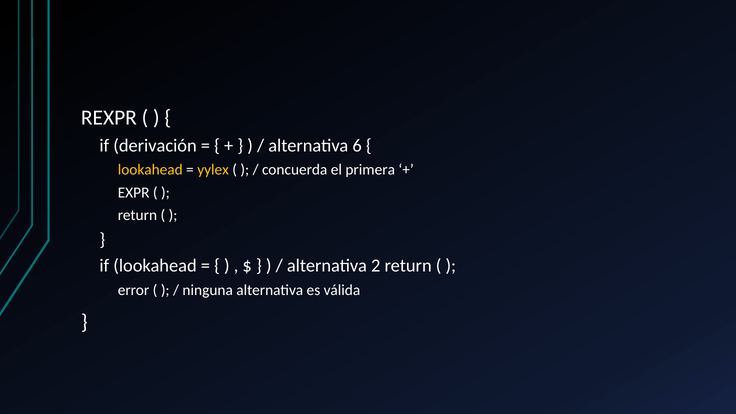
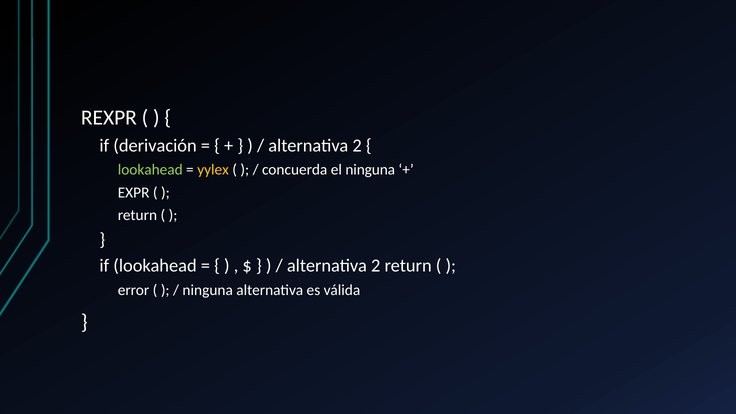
6 at (357, 146): 6 -> 2
lookahead at (150, 170) colour: yellow -> light green
el primera: primera -> ninguna
